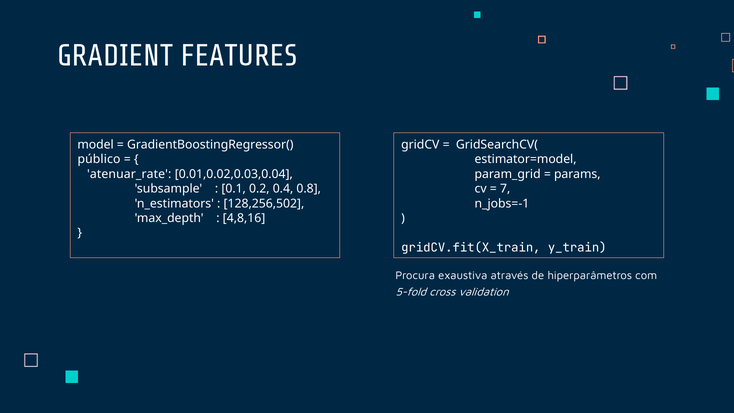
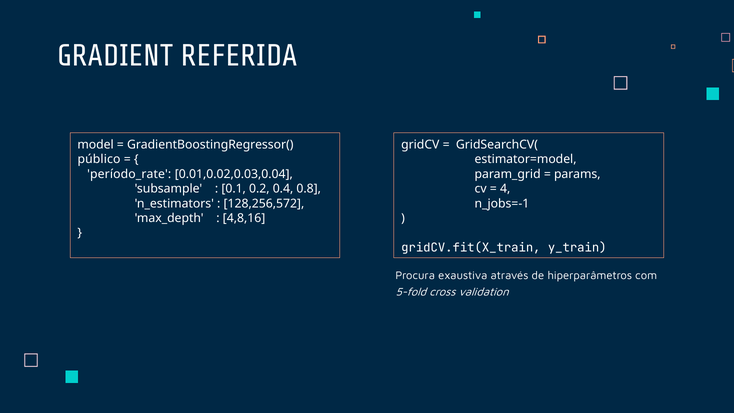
FEATURES: FEATURES -> REFERIDA
atenuar_rate: atenuar_rate -> período_rate
7: 7 -> 4
128,256,502: 128,256,502 -> 128,256,572
